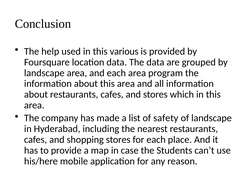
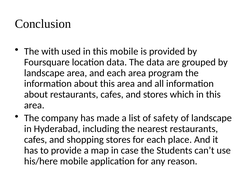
help: help -> with
this various: various -> mobile
